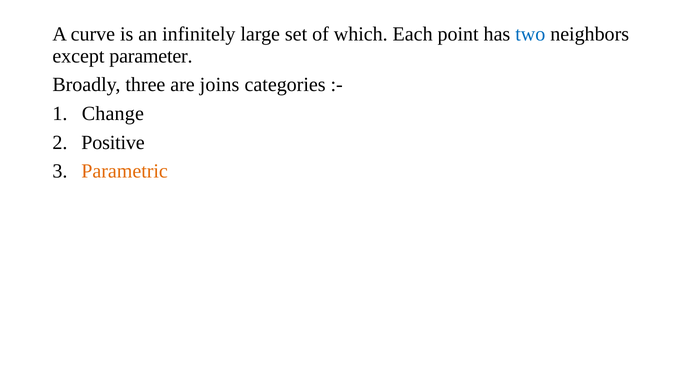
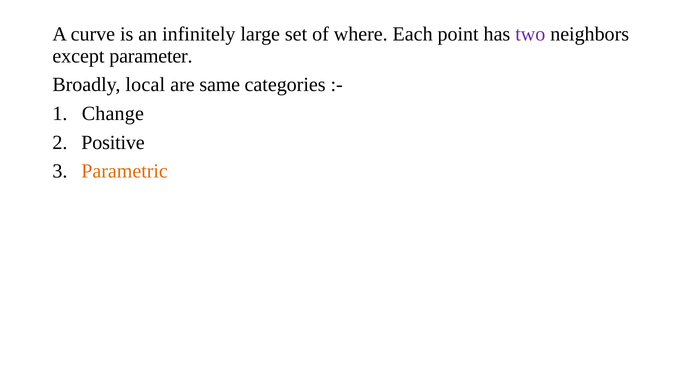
which: which -> where
two colour: blue -> purple
three: three -> local
joins: joins -> same
